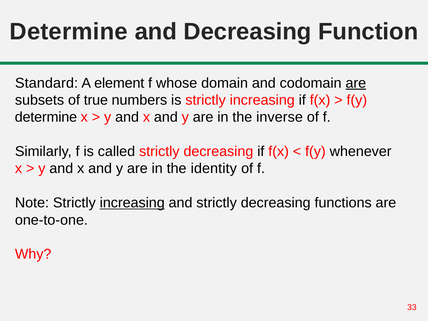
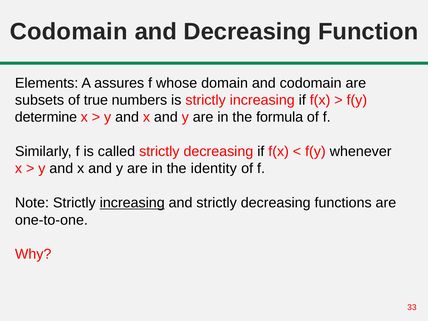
Determine at (69, 32): Determine -> Codomain
Standard: Standard -> Elements
element: element -> assures
are at (356, 83) underline: present -> none
inverse: inverse -> formula
